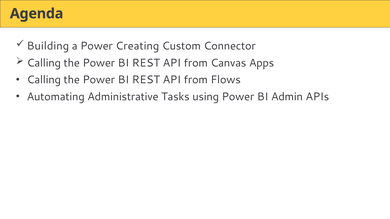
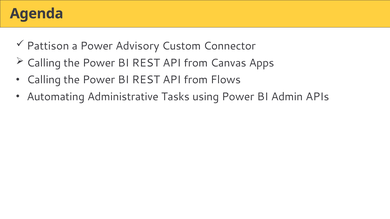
Building: Building -> Pattison
Creating: Creating -> Advisory
